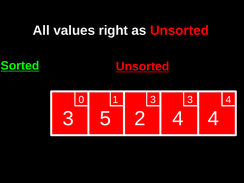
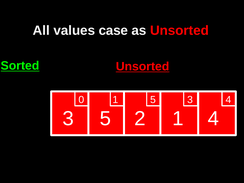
right: right -> case
0 3: 3 -> 5
3 4: 4 -> 1
